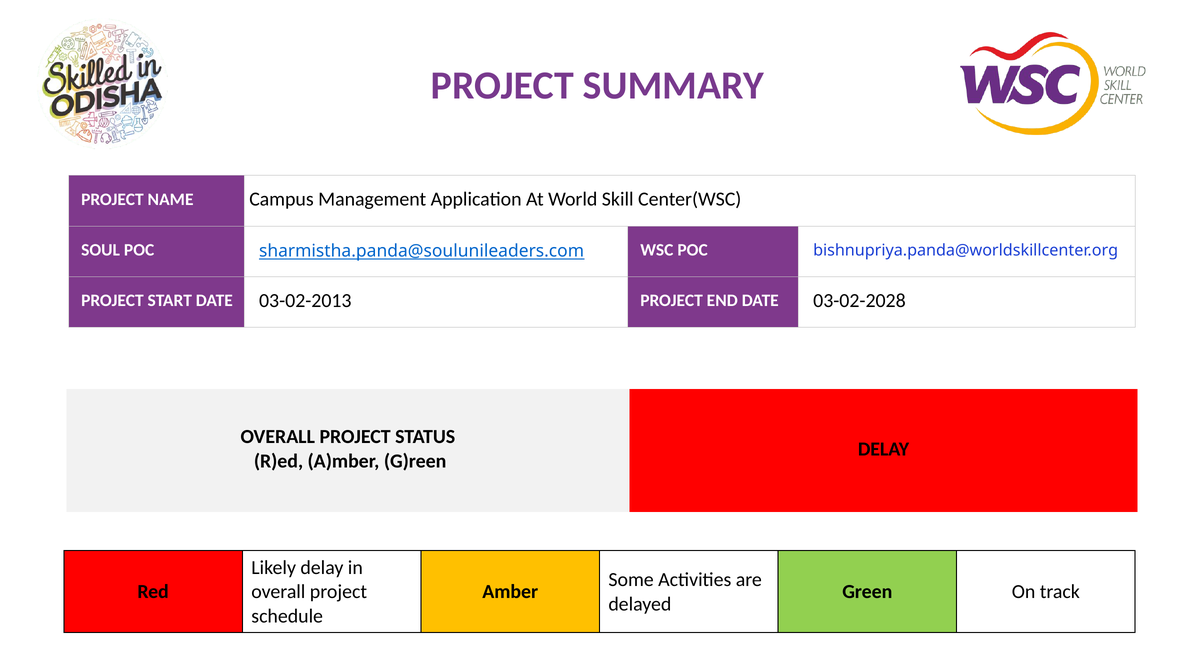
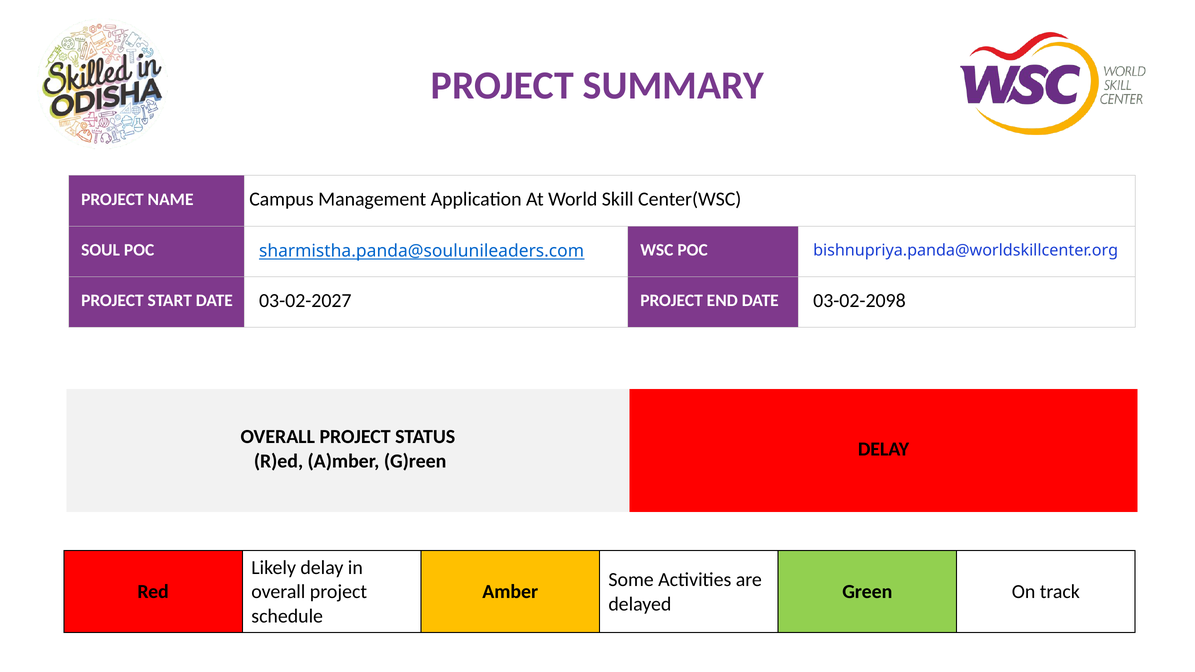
03-02-2013: 03-02-2013 -> 03-02-2027
03-02-2028: 03-02-2028 -> 03-02-2098
